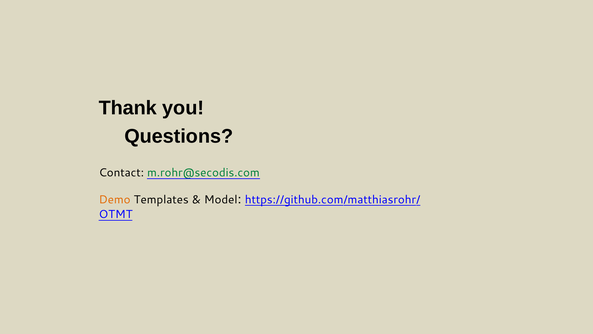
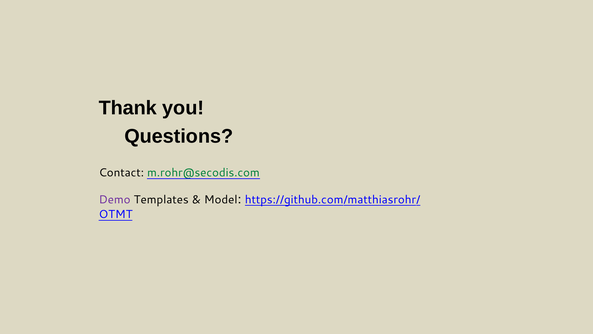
Demo colour: orange -> purple
